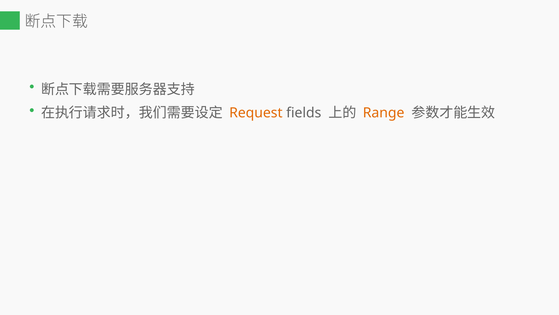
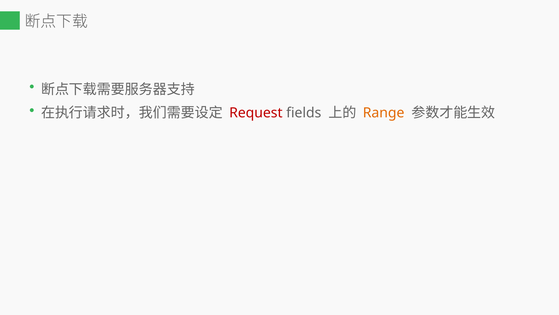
Request colour: orange -> red
